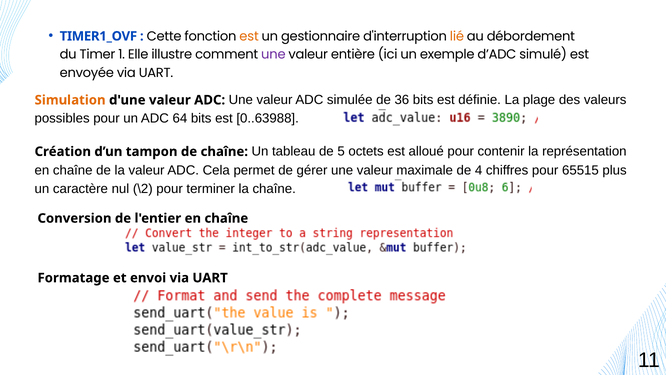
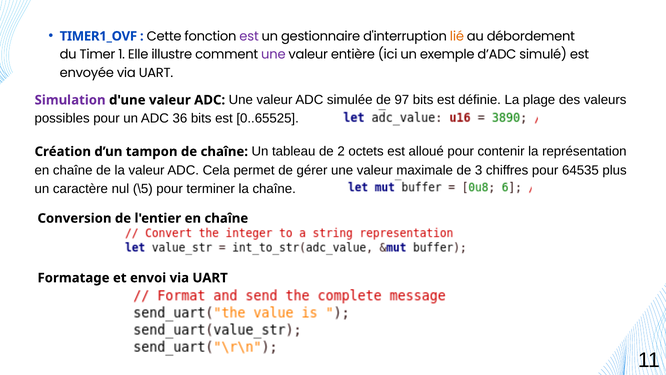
est at (249, 36) colour: orange -> purple
Simulation colour: orange -> purple
36: 36 -> 97
64: 64 -> 36
0..63988: 0..63988 -> 0..65525
5: 5 -> 2
4: 4 -> 3
65515: 65515 -> 64535
\2: \2 -> \5
